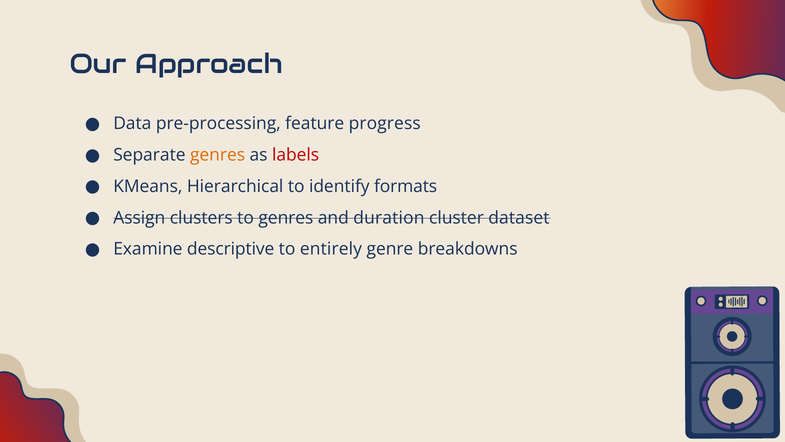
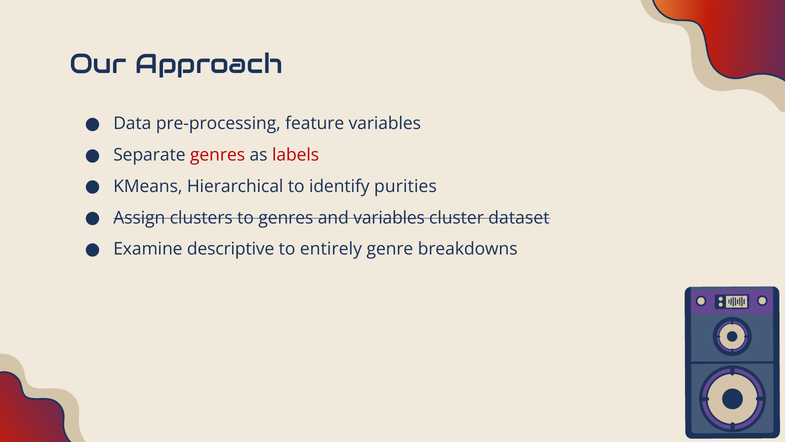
feature progress: progress -> variables
genres at (218, 155) colour: orange -> red
formats: formats -> purities
and duration: duration -> variables
